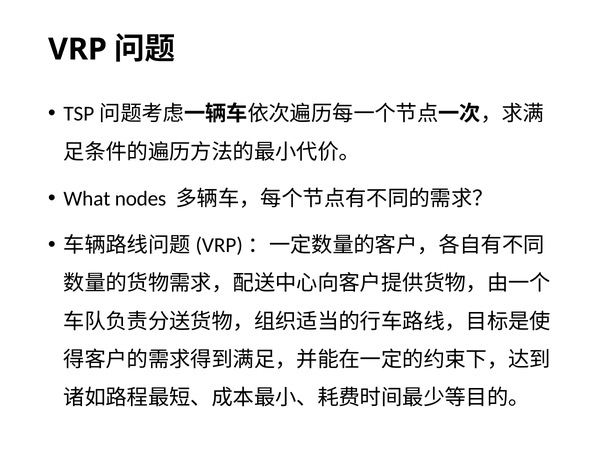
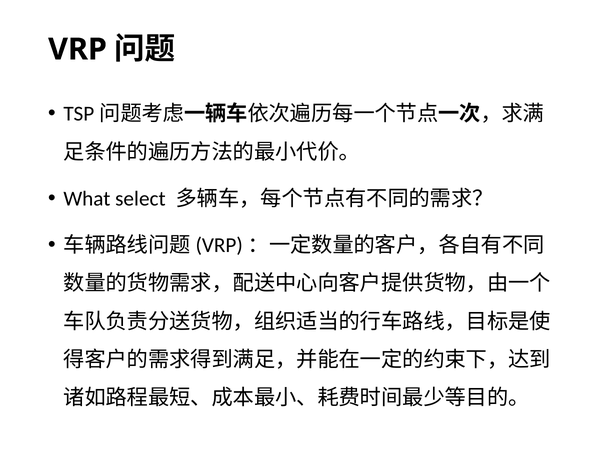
nodes: nodes -> select
